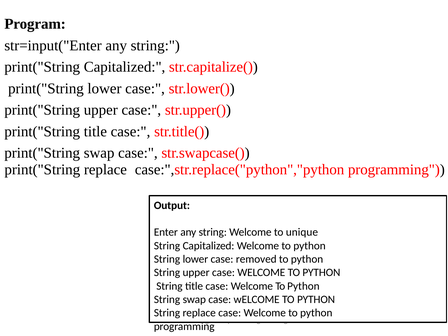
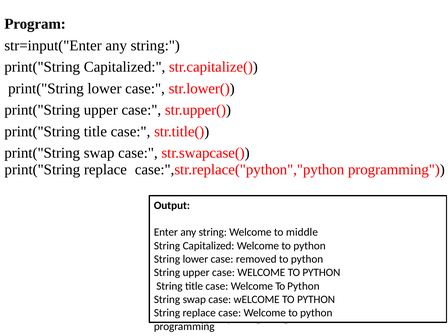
unique: unique -> middle
